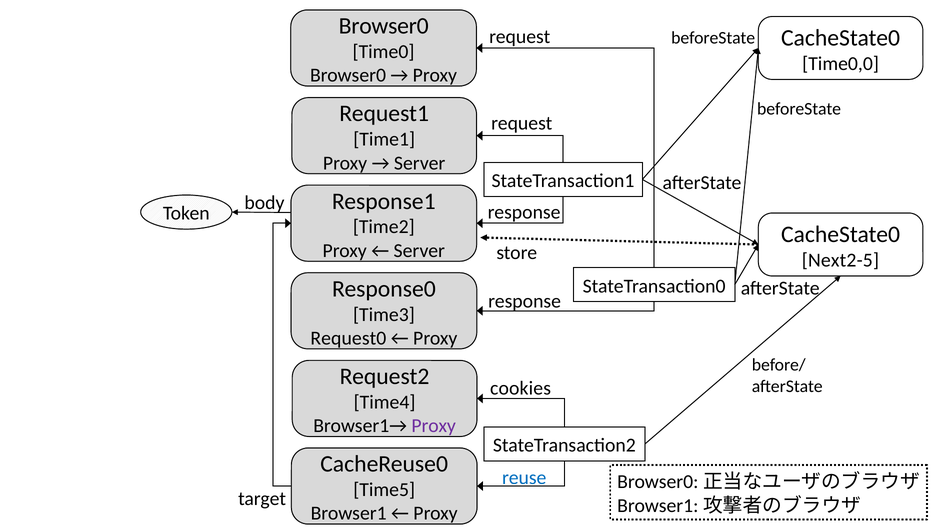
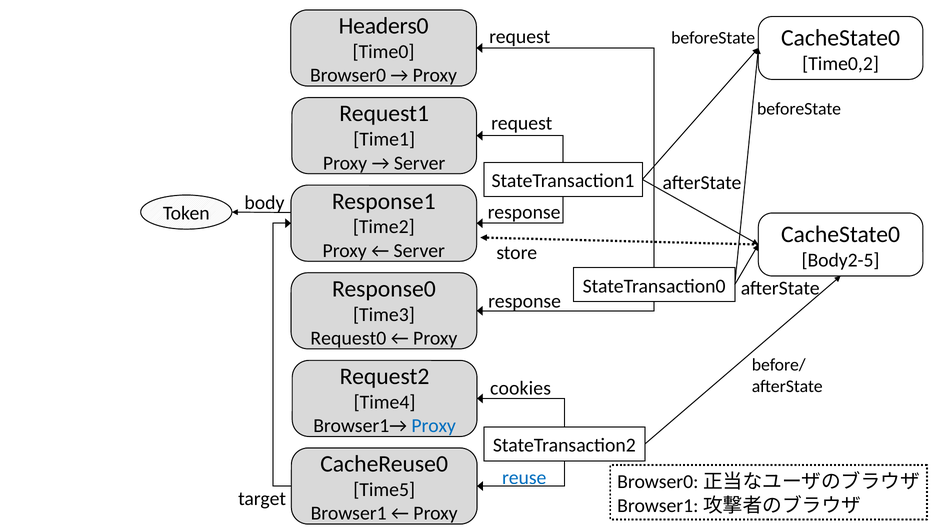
Browser0 at (384, 26): Browser0 -> Headers0
Time0,0: Time0,0 -> Time0,2
Next2-5: Next2-5 -> Body2-5
Proxy at (434, 426) colour: purple -> blue
